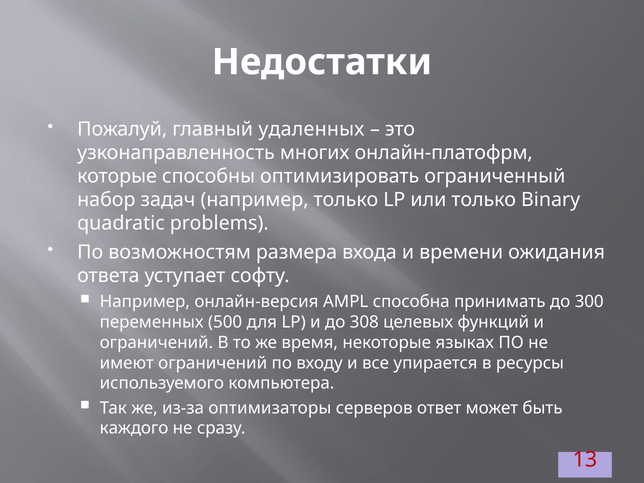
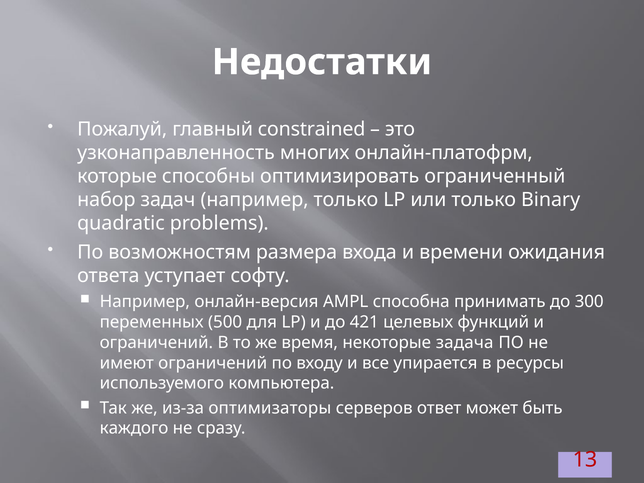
удаленных: удаленных -> constrained
308: 308 -> 421
языках: языках -> задача
